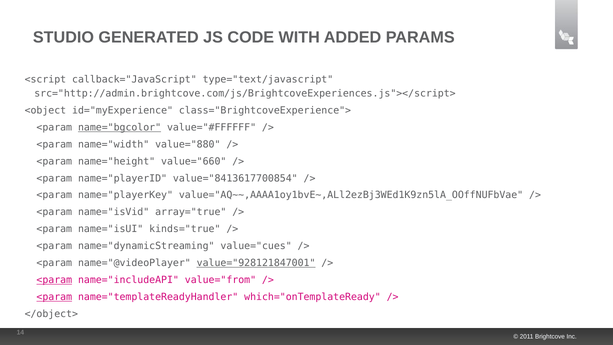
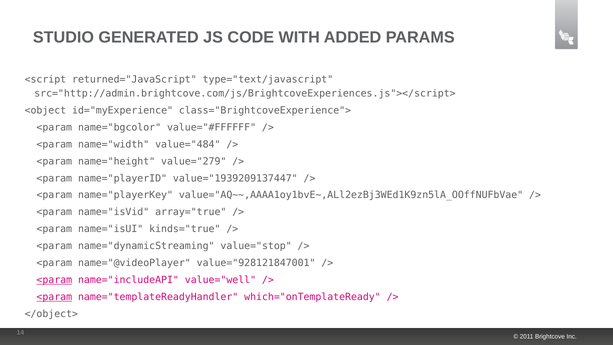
callback="JavaScript: callback="JavaScript -> returned="JavaScript
name="bgcolor underline: present -> none
value="880: value="880 -> value="484
value="660: value="660 -> value="279
value="8413617700854: value="8413617700854 -> value="1939209137447
value="cues: value="cues -> value="stop
value="928121847001 underline: present -> none
value="from: value="from -> value="well
